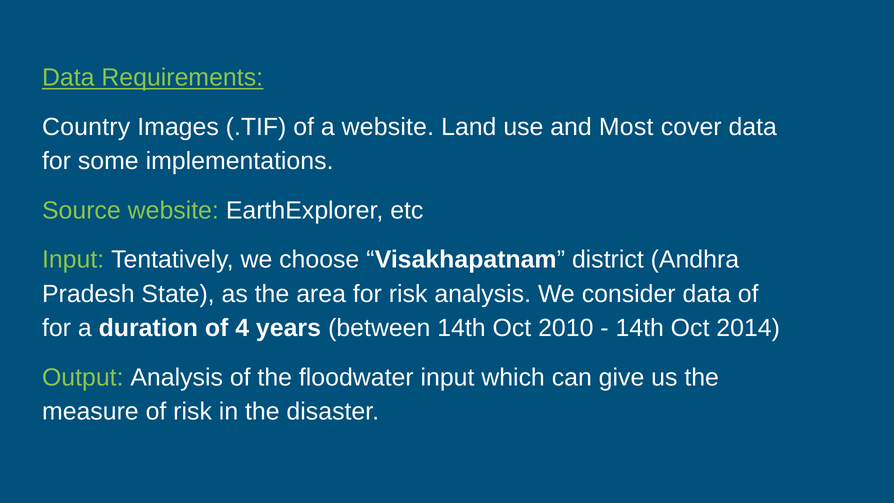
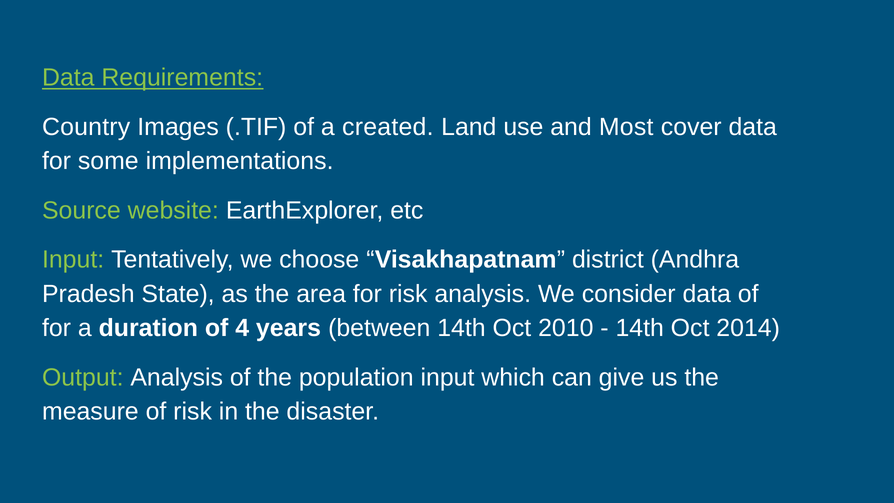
a website: website -> created
floodwater: floodwater -> population
